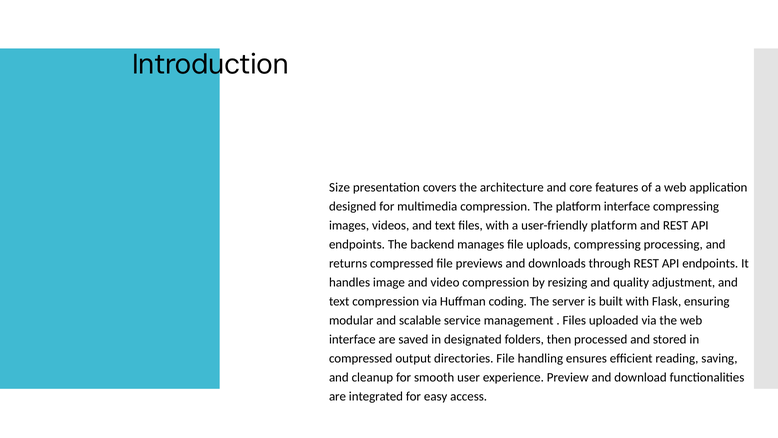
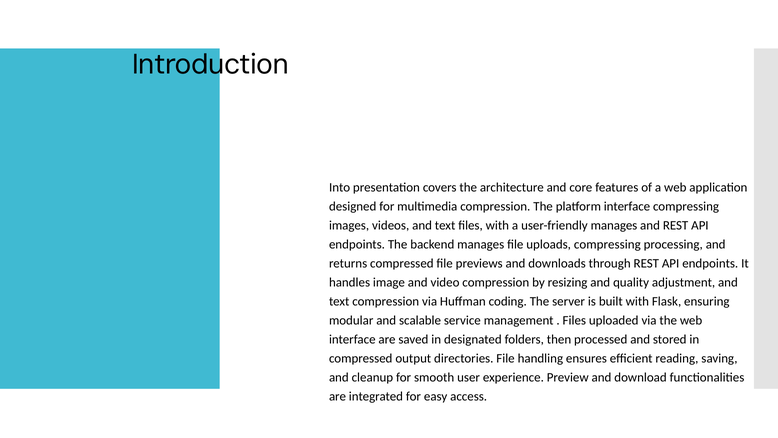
Size: Size -> Into
user-friendly platform: platform -> manages
